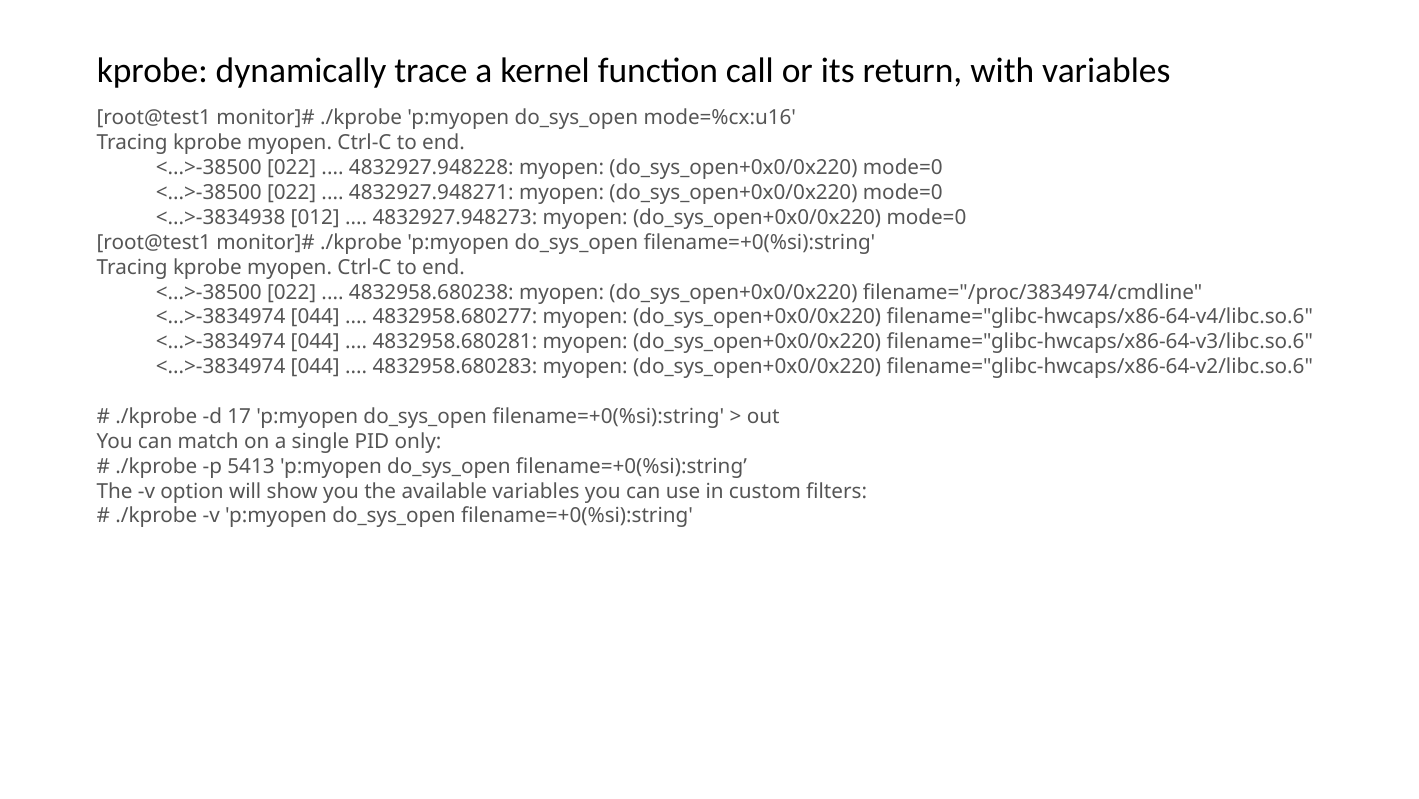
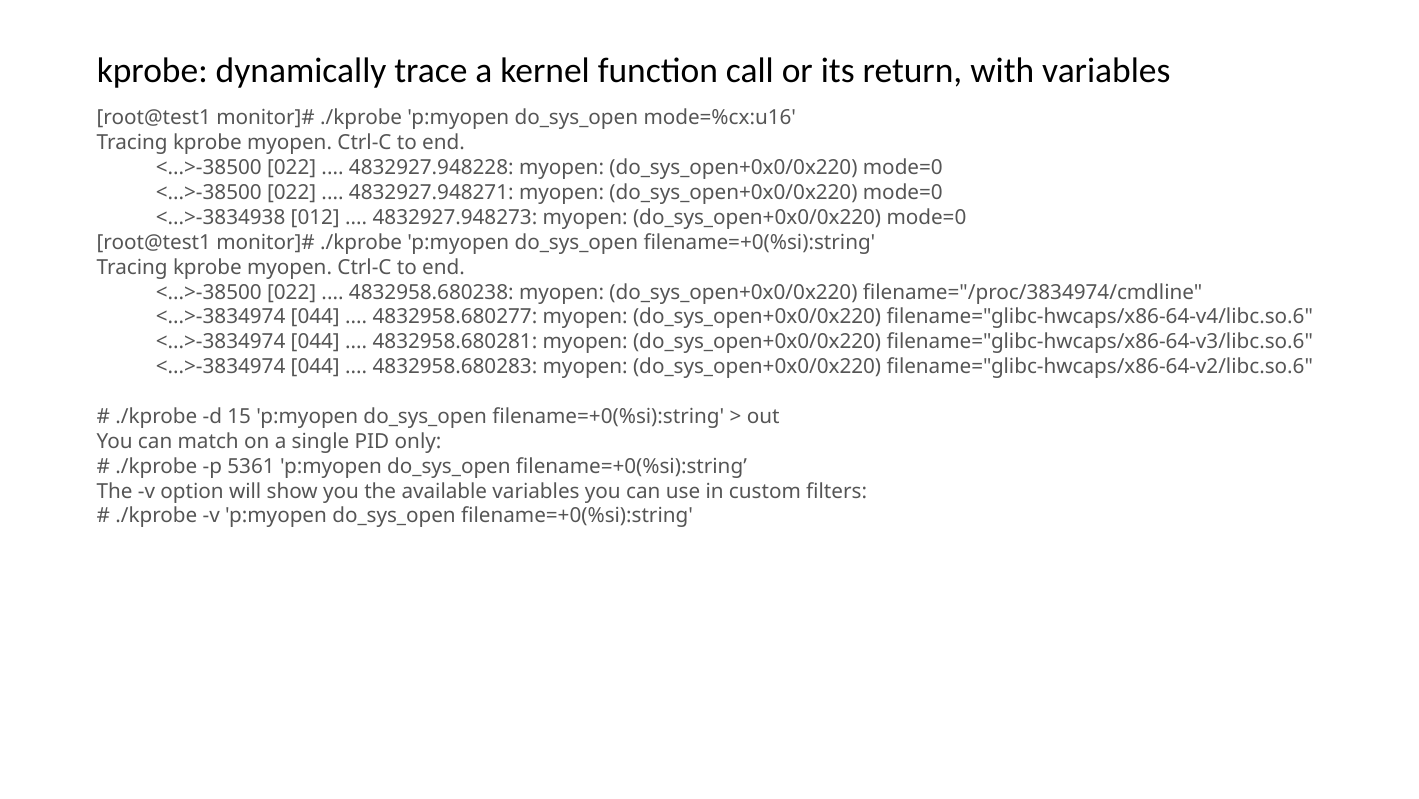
17: 17 -> 15
5413: 5413 -> 5361
